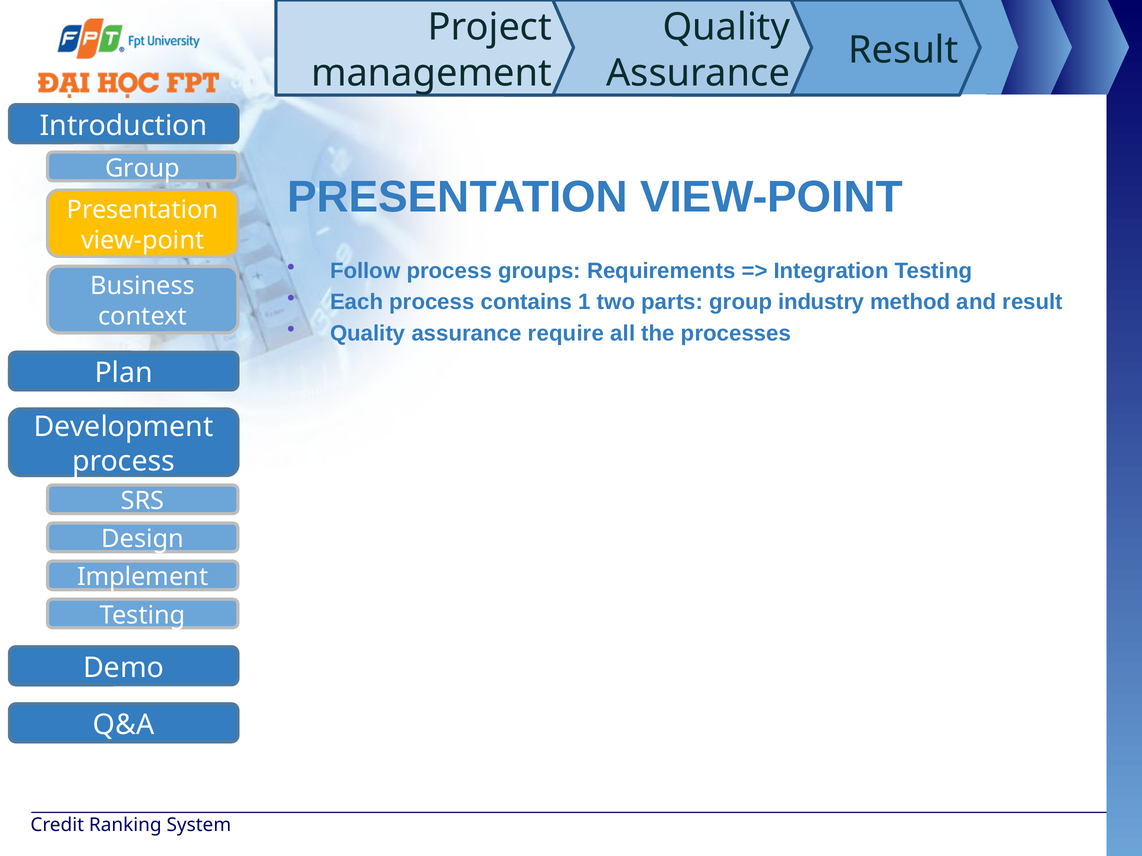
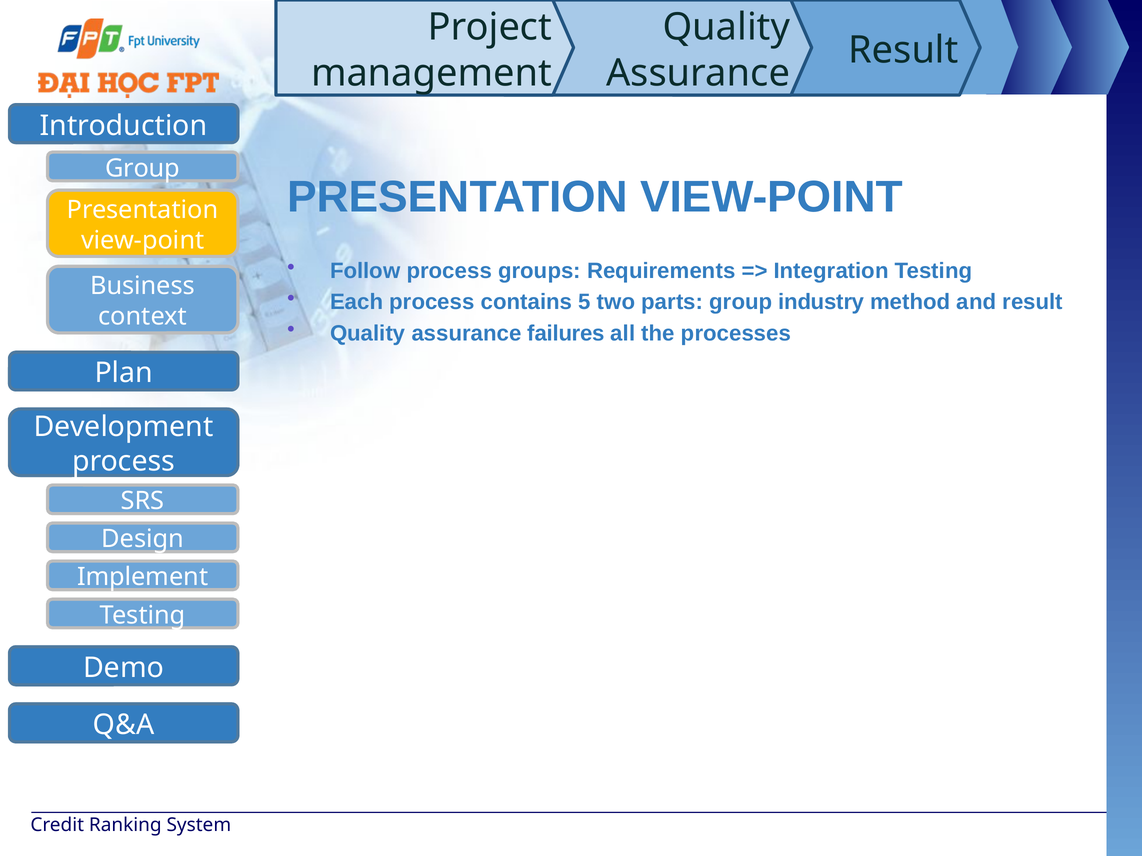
1: 1 -> 5
require: require -> failures
